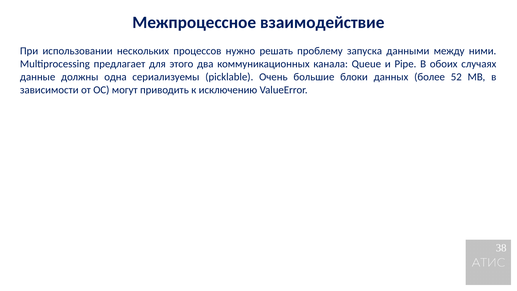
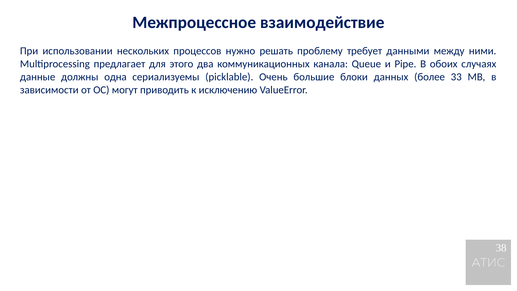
запуска: запуска -> требует
52: 52 -> 33
